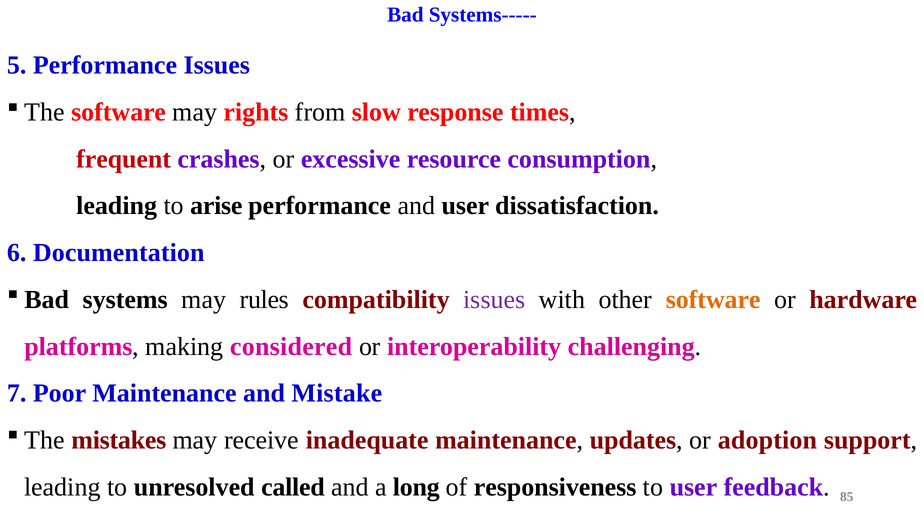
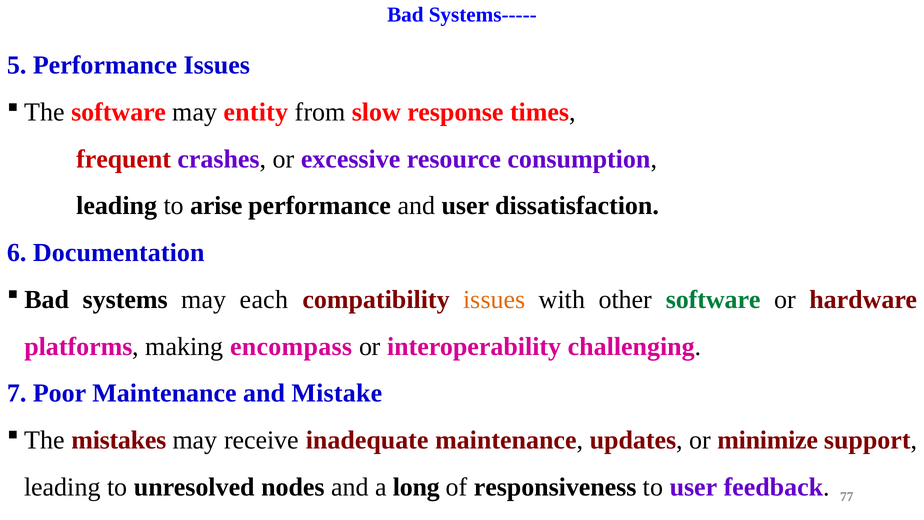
rights: rights -> entity
rules: rules -> each
issues at (494, 299) colour: purple -> orange
software at (713, 299) colour: orange -> green
considered: considered -> encompass
adoption: adoption -> minimize
called: called -> nodes
85: 85 -> 77
